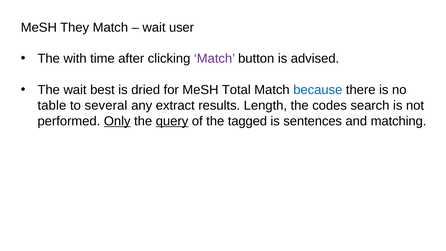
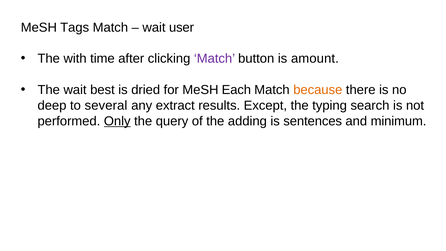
They: They -> Tags
advised: advised -> amount
Total: Total -> Each
because colour: blue -> orange
table: table -> deep
Length: Length -> Except
codes: codes -> typing
query underline: present -> none
tagged: tagged -> adding
matching: matching -> minimum
